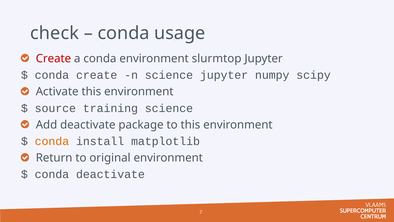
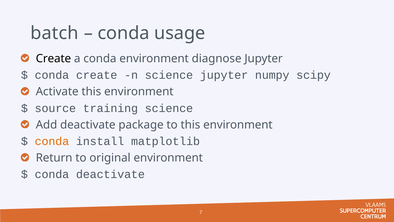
check: check -> batch
Create at (53, 58) colour: red -> black
slurmtop: slurmtop -> diagnose
